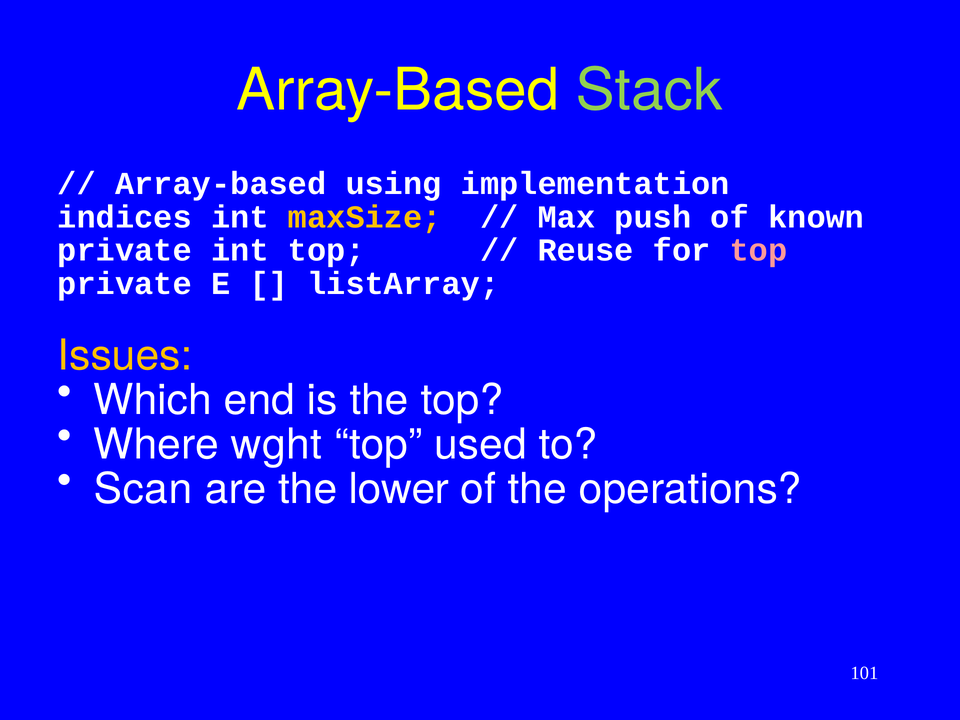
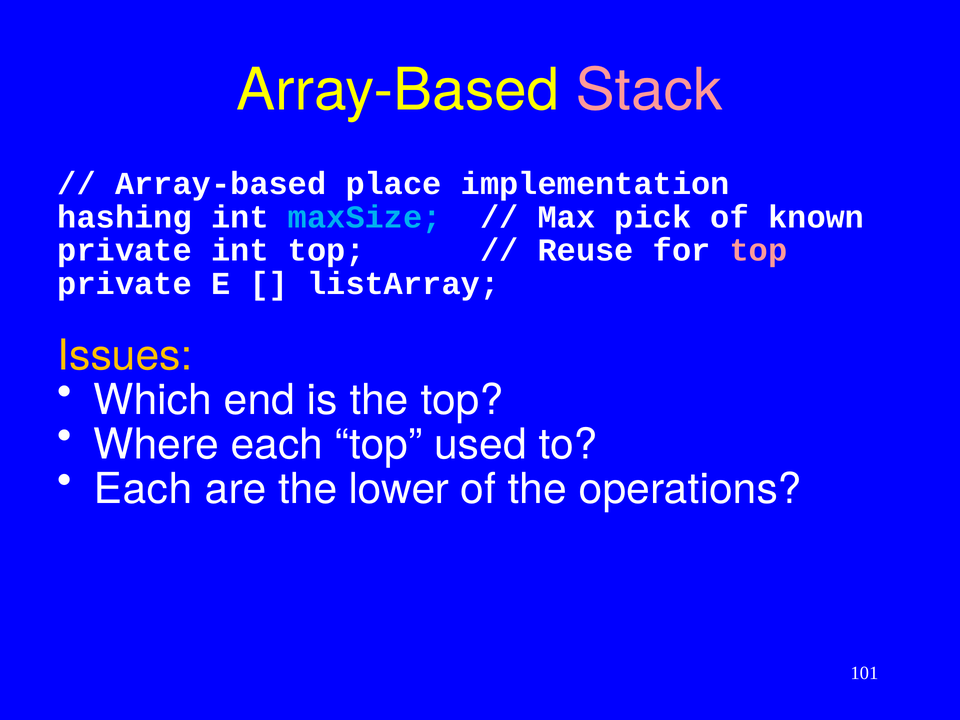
Stack colour: light green -> pink
using: using -> place
indices: indices -> hashing
maxSize colour: yellow -> light blue
push: push -> pick
Where wght: wght -> each
Scan at (143, 489): Scan -> Each
